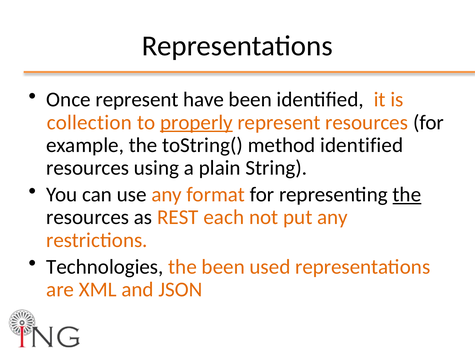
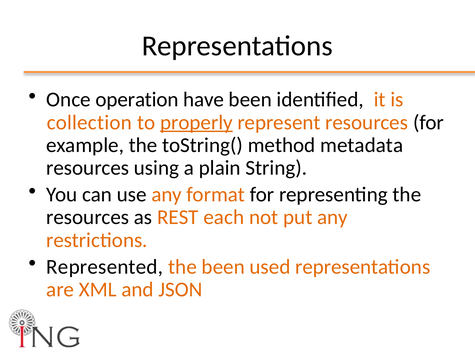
Once represent: represent -> operation
method identified: identified -> metadata
the at (407, 195) underline: present -> none
Technologies: Technologies -> Represented
